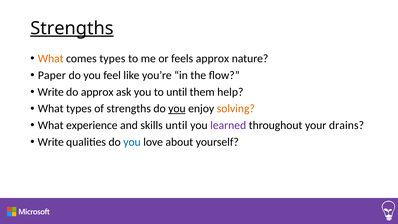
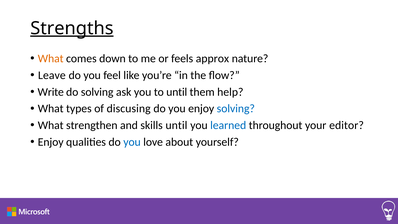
comes types: types -> down
Paper: Paper -> Leave
do approx: approx -> solving
of strengths: strengths -> discusing
you at (177, 109) underline: present -> none
solving at (236, 109) colour: orange -> blue
experience: experience -> strengthen
learned colour: purple -> blue
drains: drains -> editor
Write at (51, 142): Write -> Enjoy
